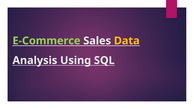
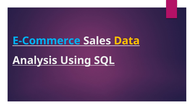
E-Commerce colour: light green -> light blue
